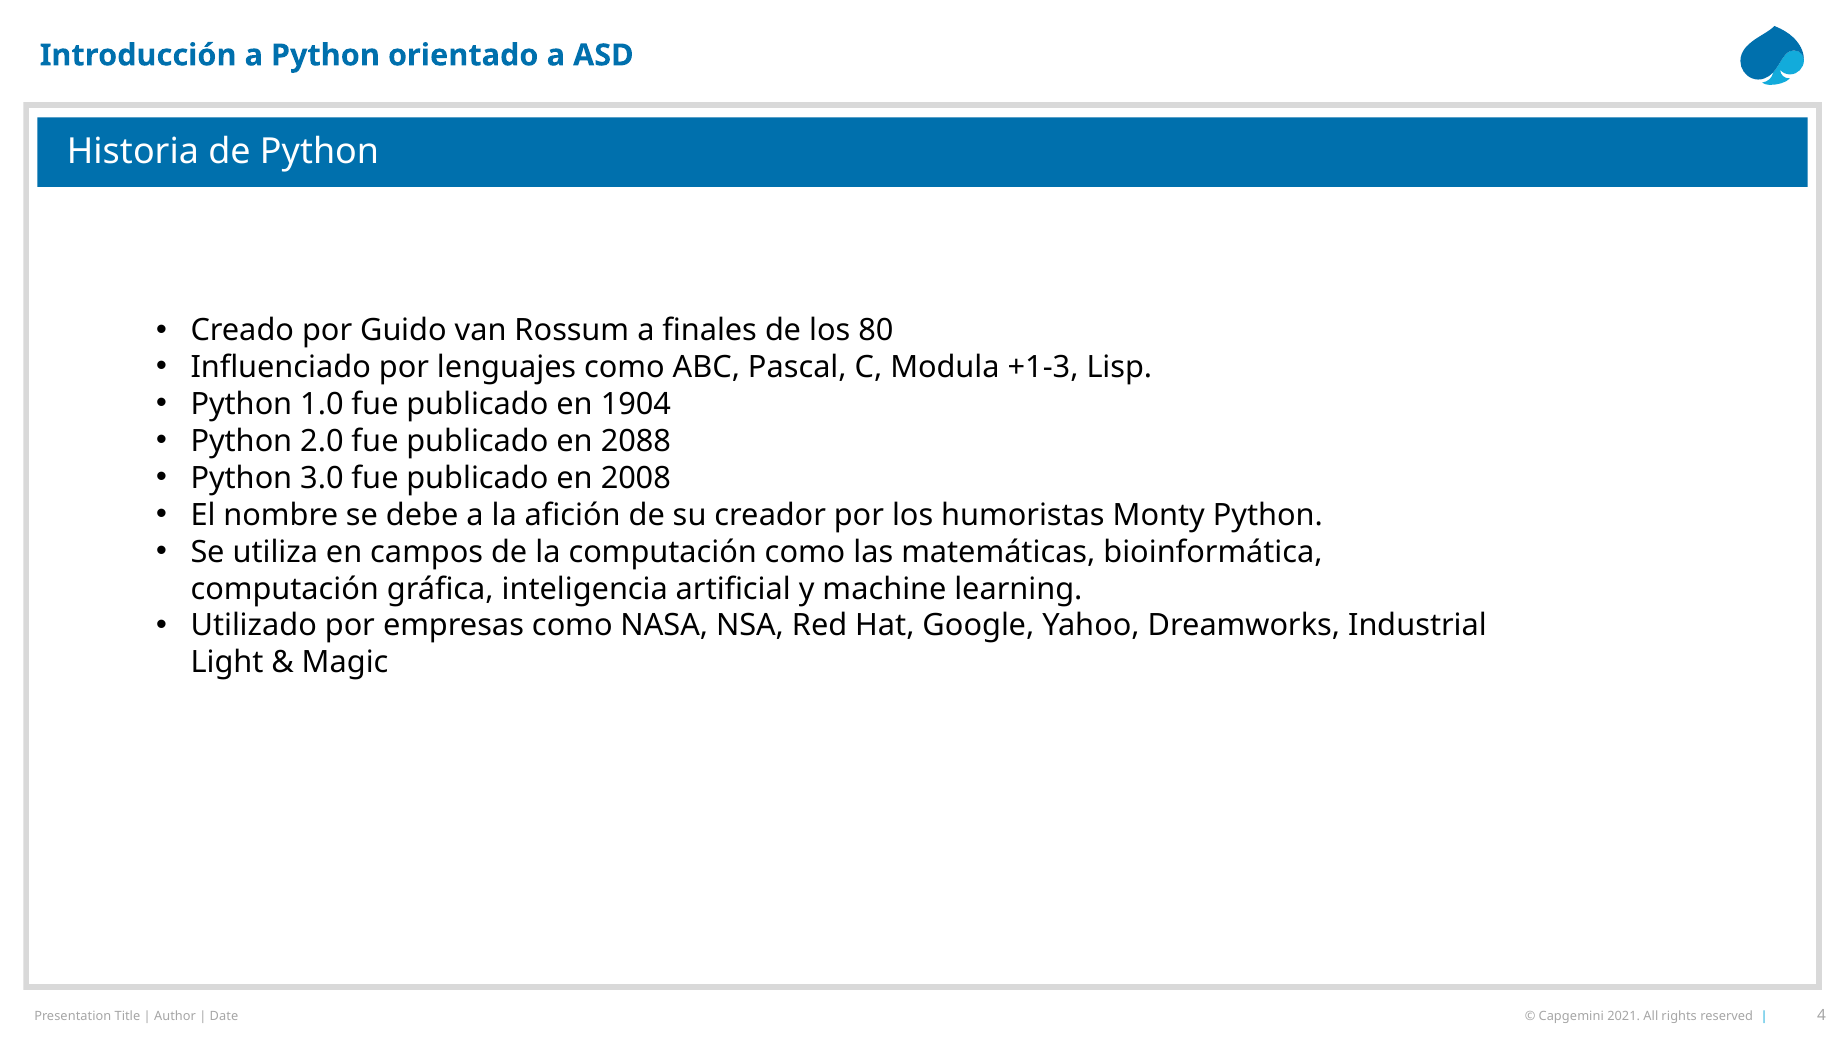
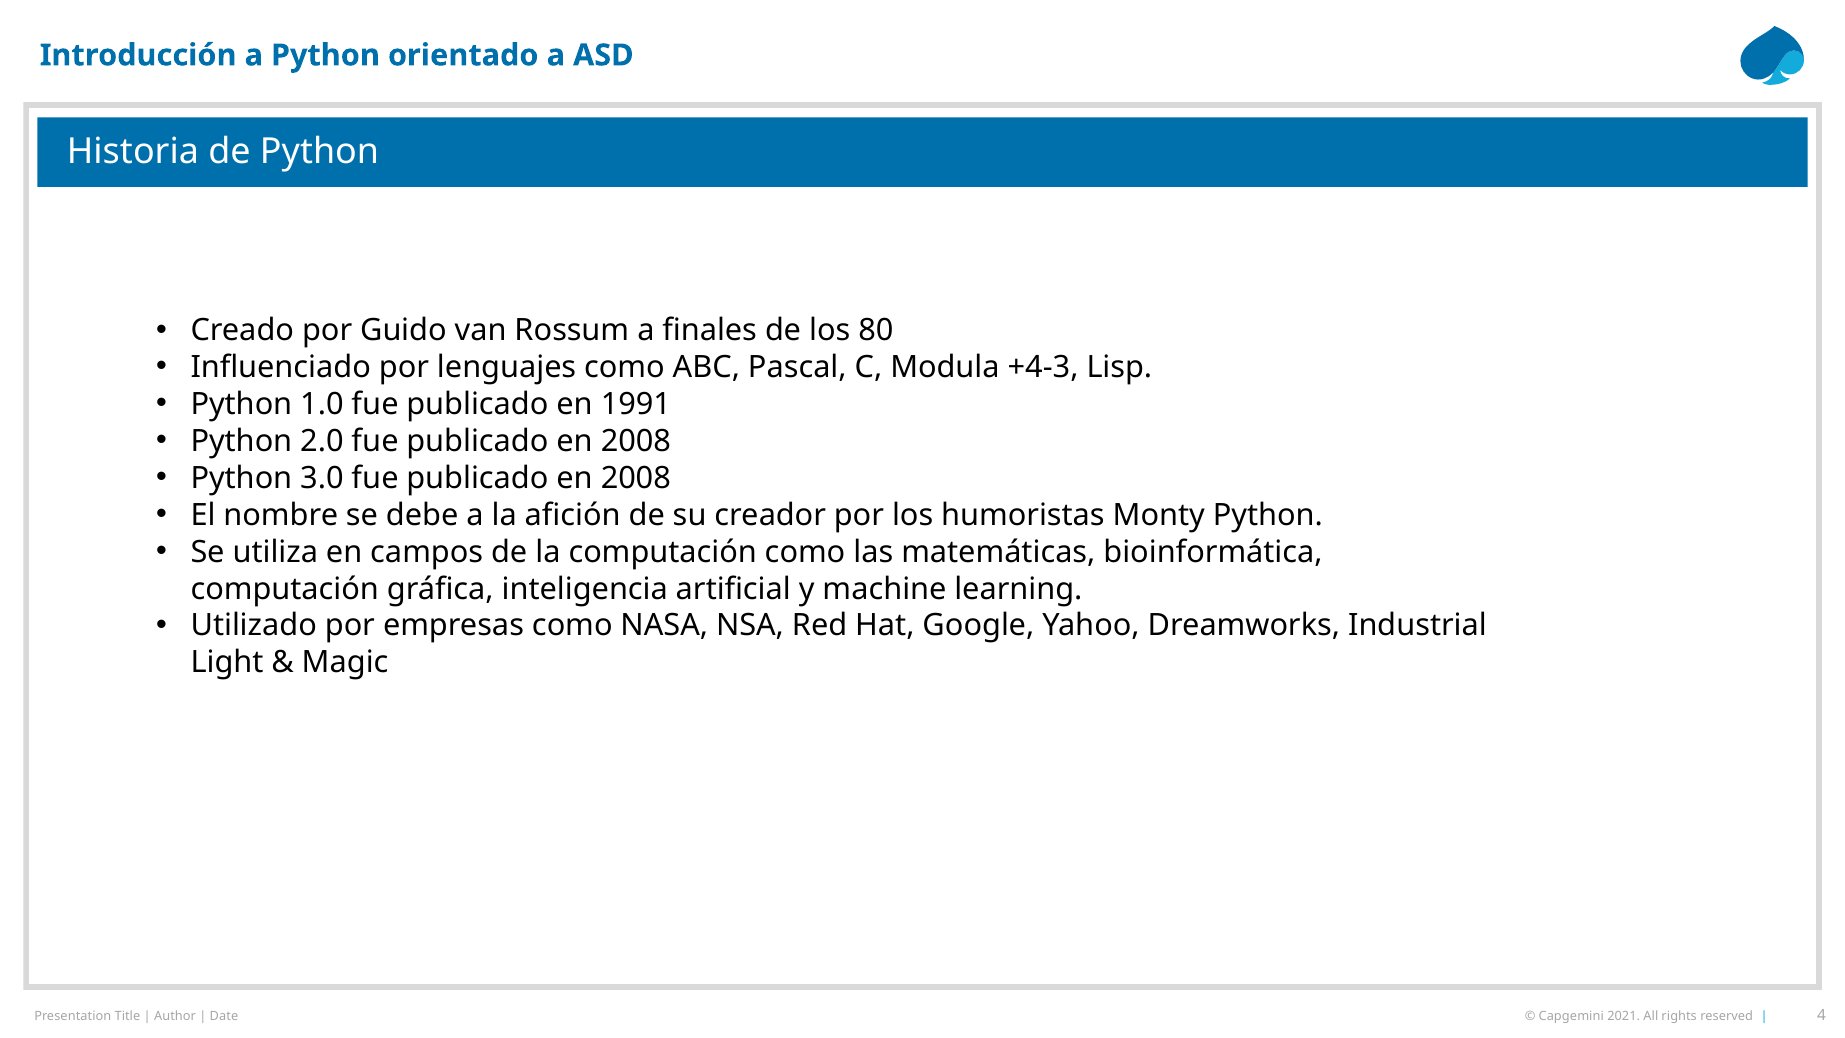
+1-3: +1-3 -> +4-3
1904: 1904 -> 1991
2088 at (636, 441): 2088 -> 2008
